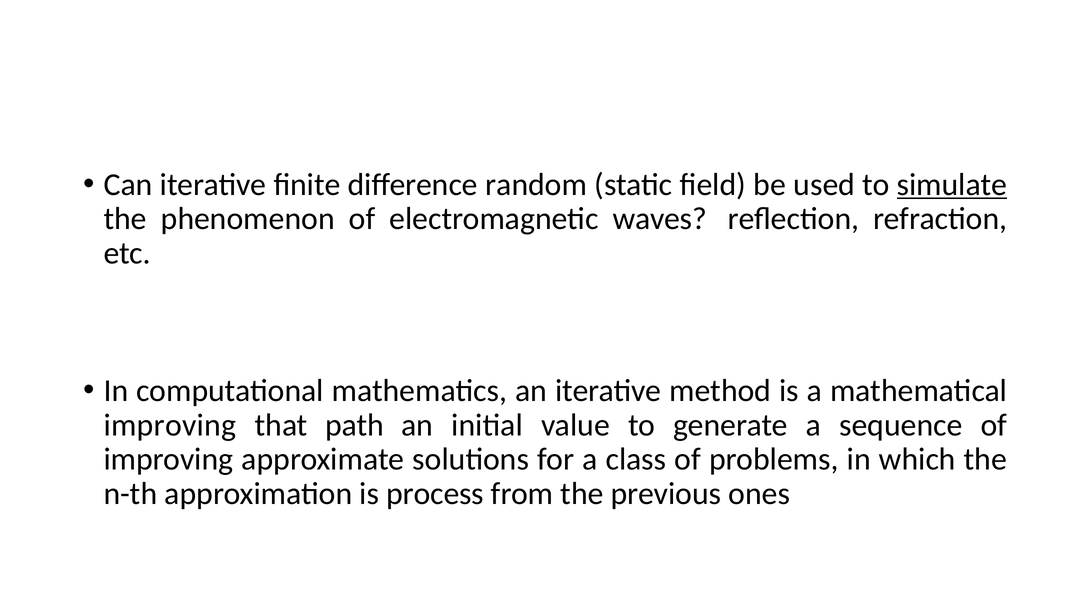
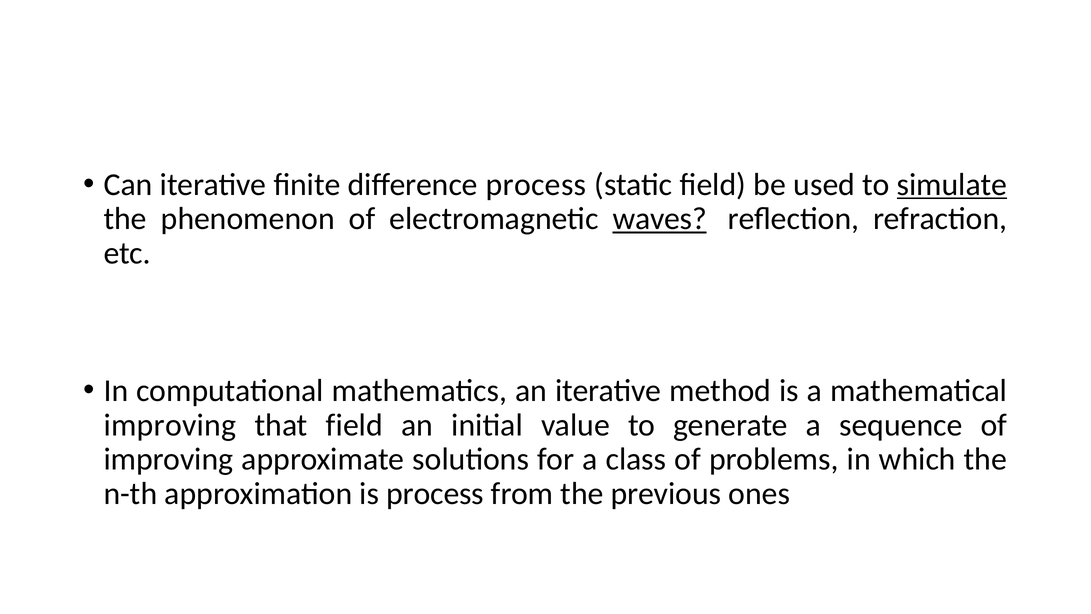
difference random: random -> process
waves underline: none -> present
that path: path -> field
